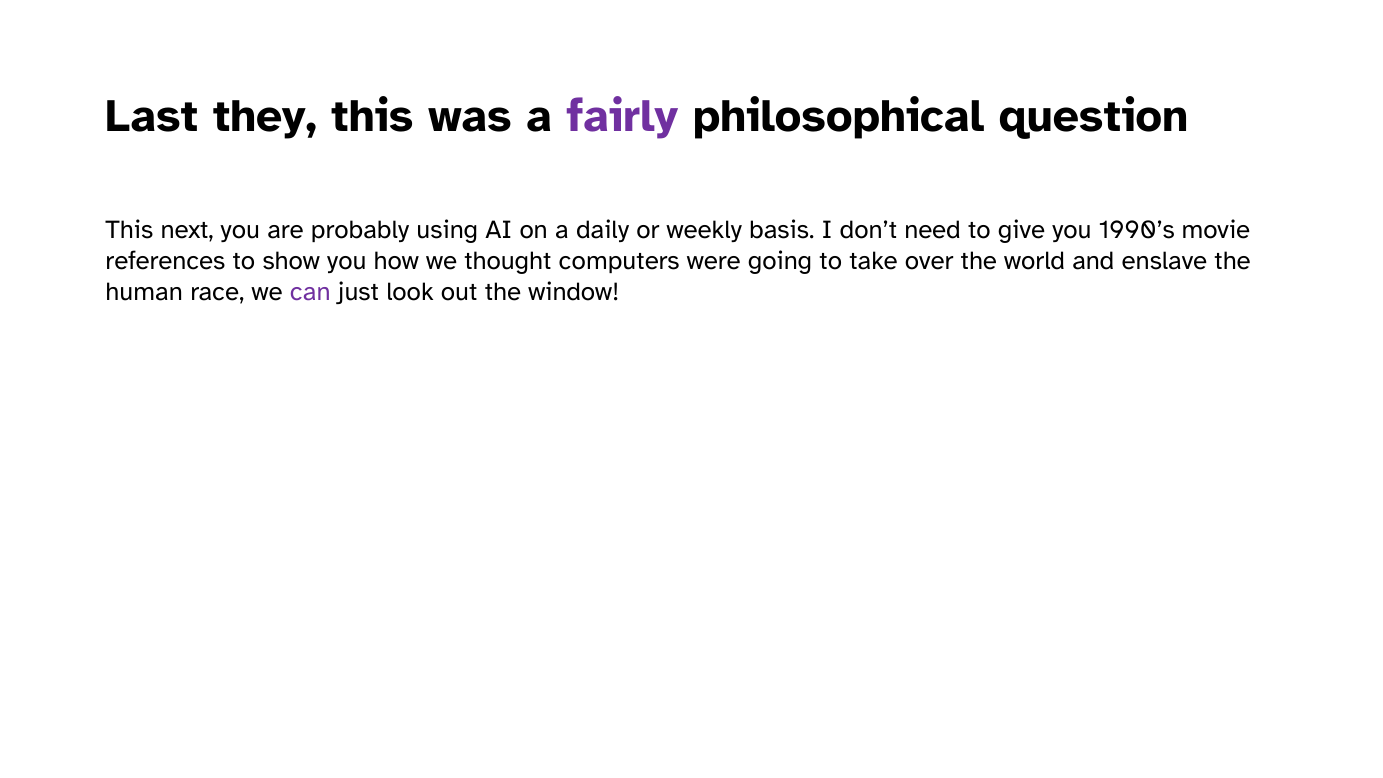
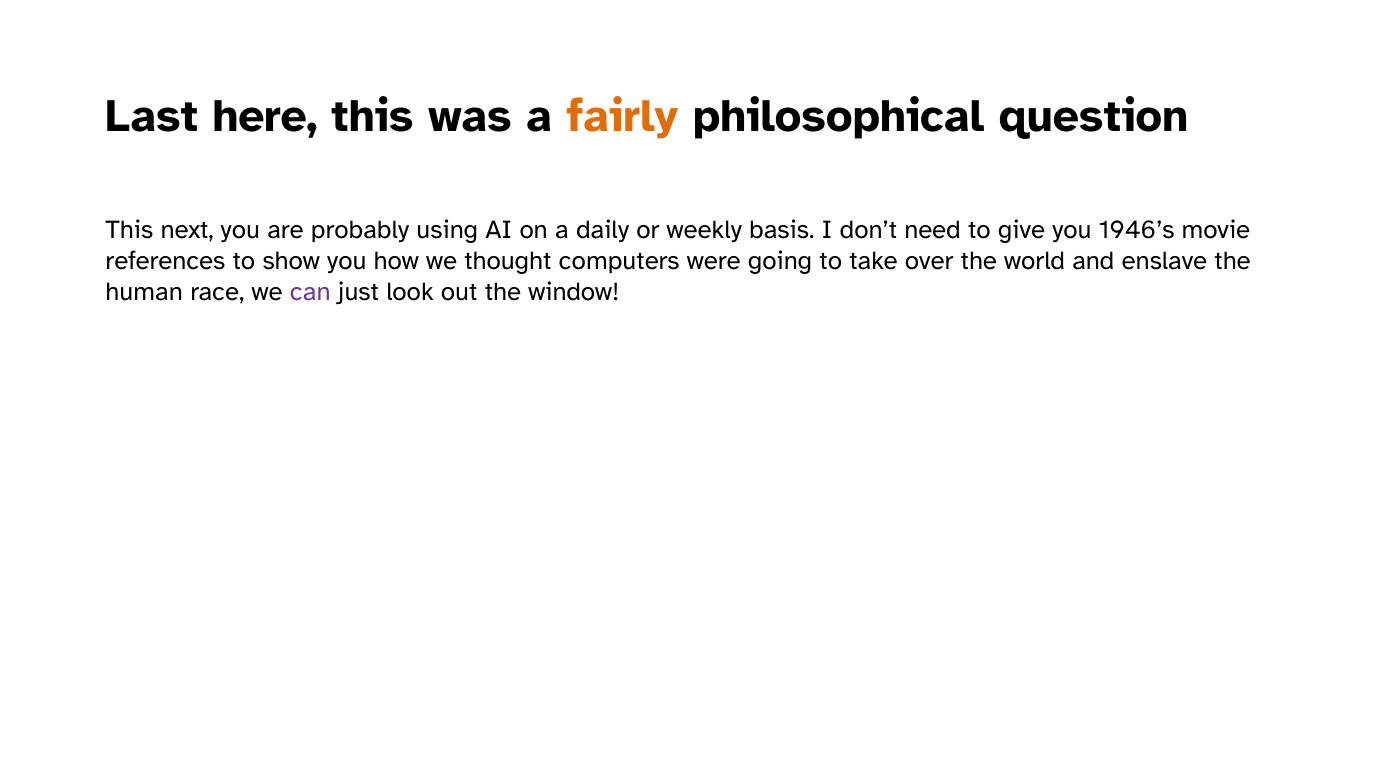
they: they -> here
fairly colour: purple -> orange
1990’s: 1990’s -> 1946’s
